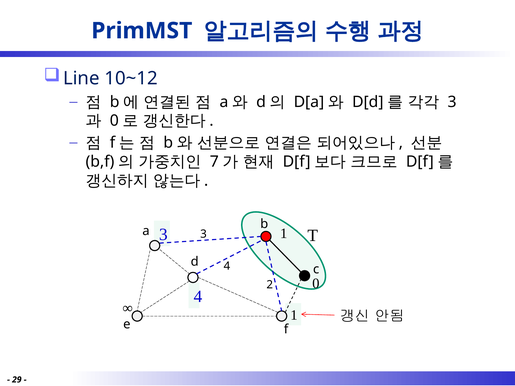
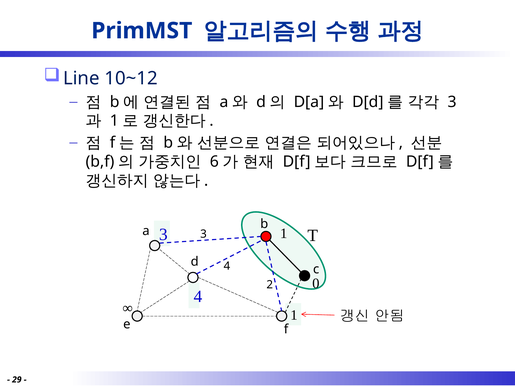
0 at (114, 121): 0 -> 1
7: 7 -> 6
